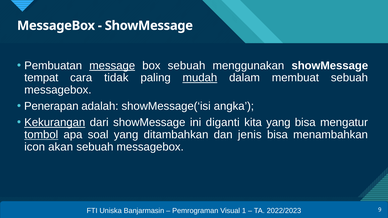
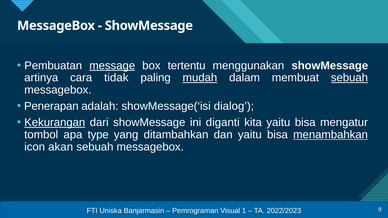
box sebuah: sebuah -> tertentu
tempat: tempat -> artinya
sebuah at (349, 78) underline: none -> present
angka: angka -> dialog
kita yang: yang -> yaitu
tombol underline: present -> none
soal: soal -> type
dan jenis: jenis -> yaitu
menambahkan underline: none -> present
